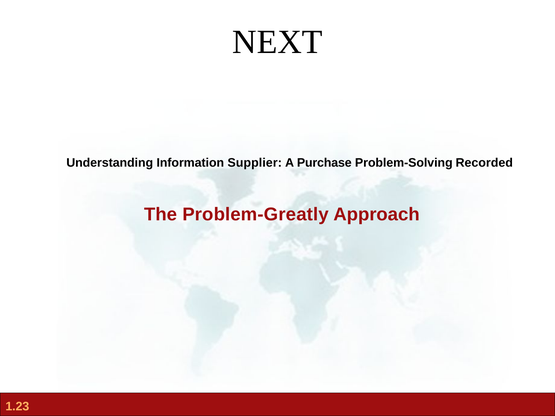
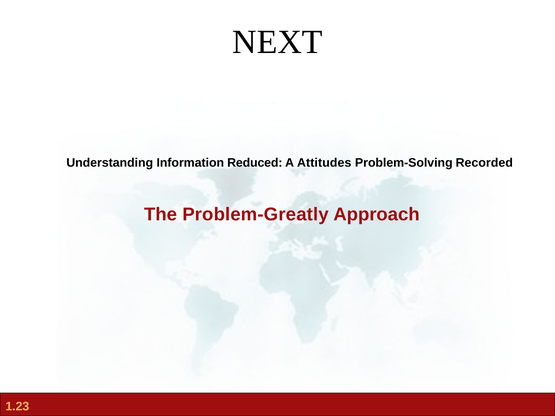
Supplier: Supplier -> Reduced
Purchase: Purchase -> Attitudes
